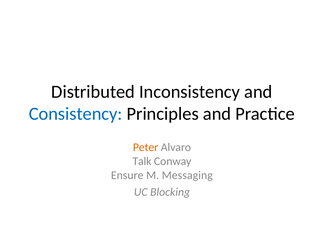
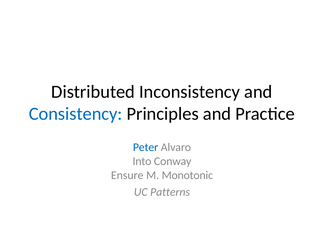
Peter colour: orange -> blue
Talk: Talk -> Into
Messaging: Messaging -> Monotonic
Blocking: Blocking -> Patterns
